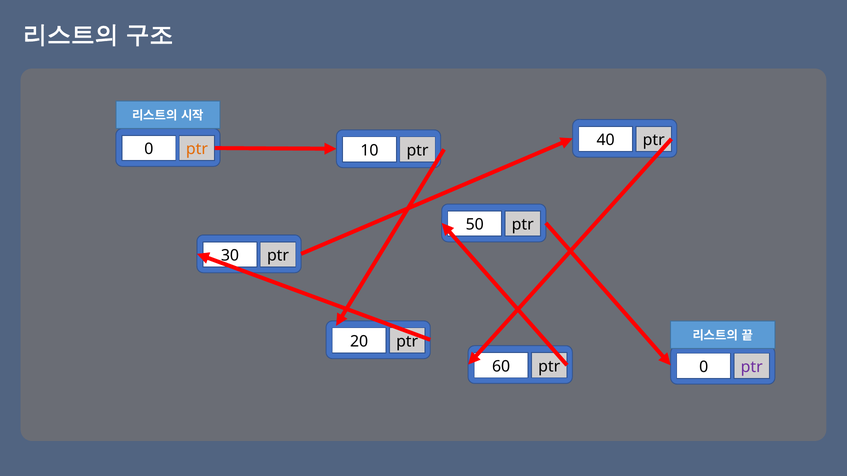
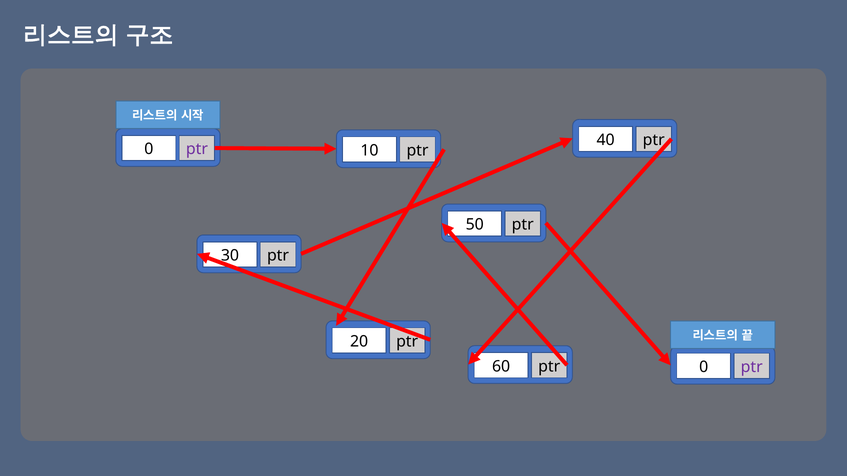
ptr at (197, 149) colour: orange -> purple
